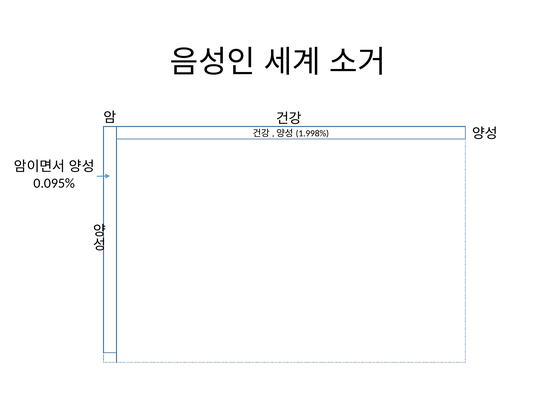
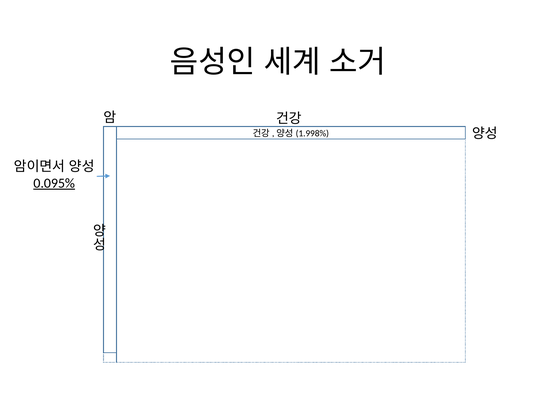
0.095% underline: none -> present
